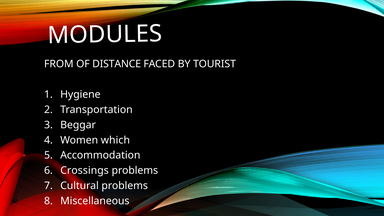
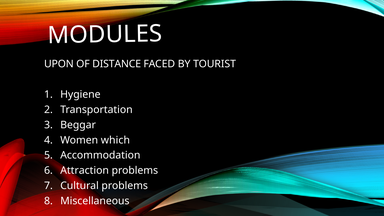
FROM: FROM -> UPON
Crossings: Crossings -> Attraction
